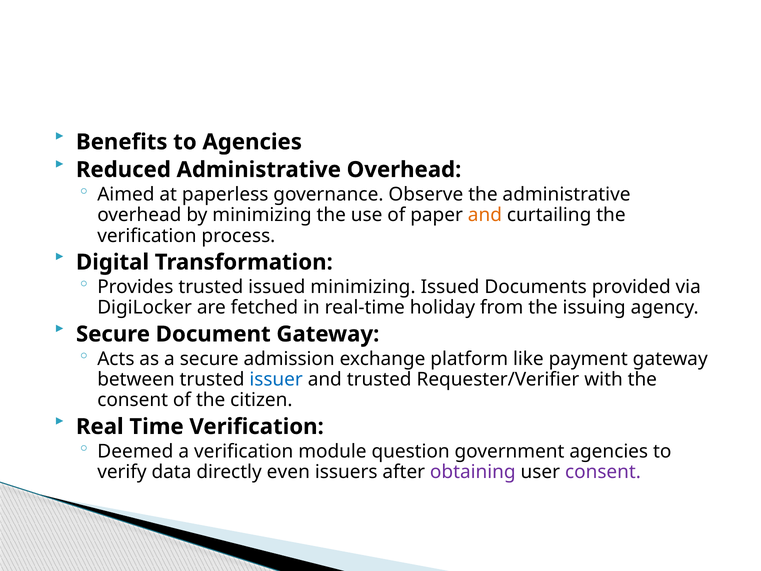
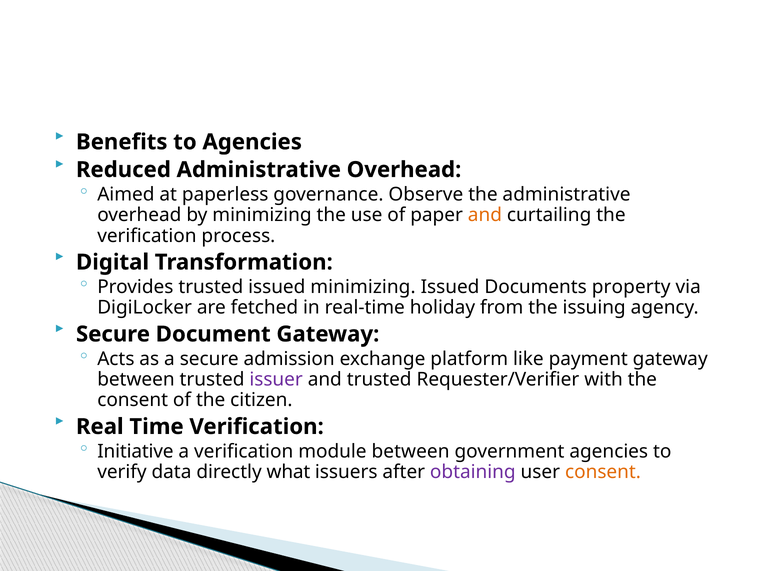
provided: provided -> property
issuer colour: blue -> purple
Deemed: Deemed -> Initiative
module question: question -> between
even: even -> what
consent at (603, 472) colour: purple -> orange
